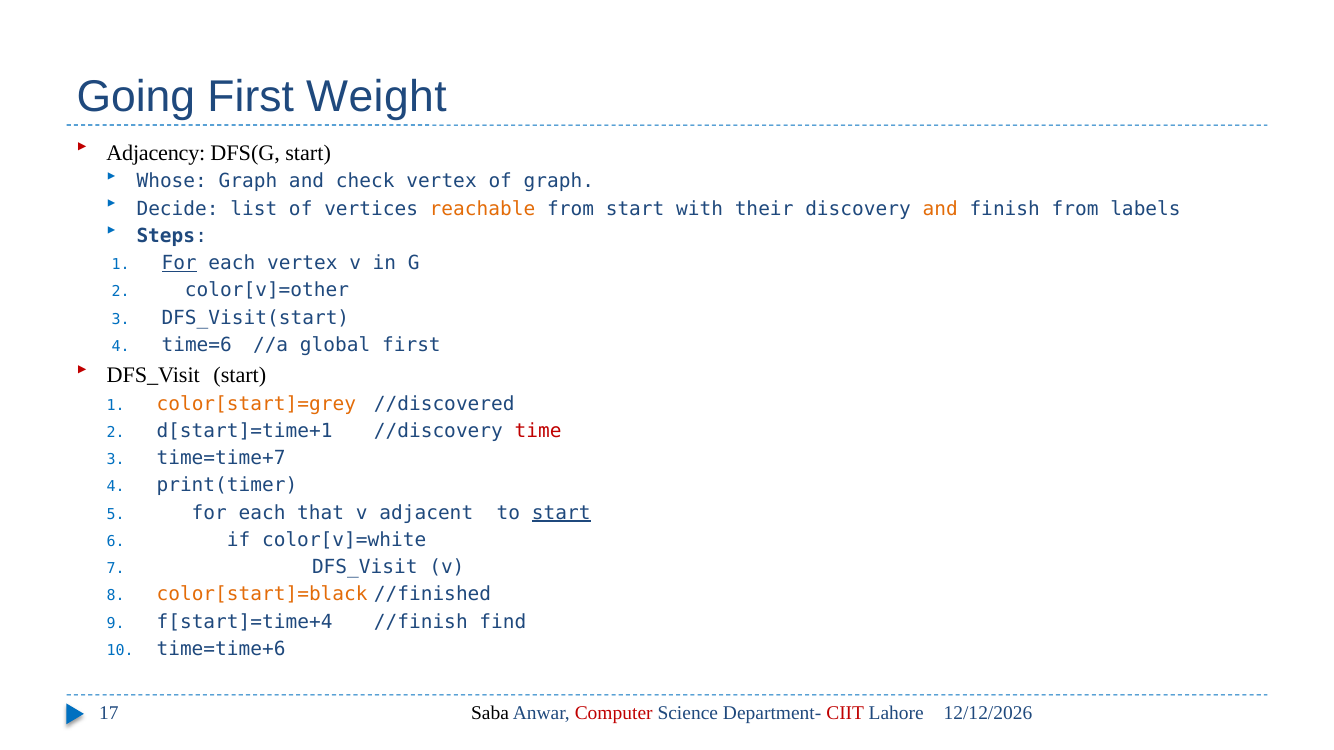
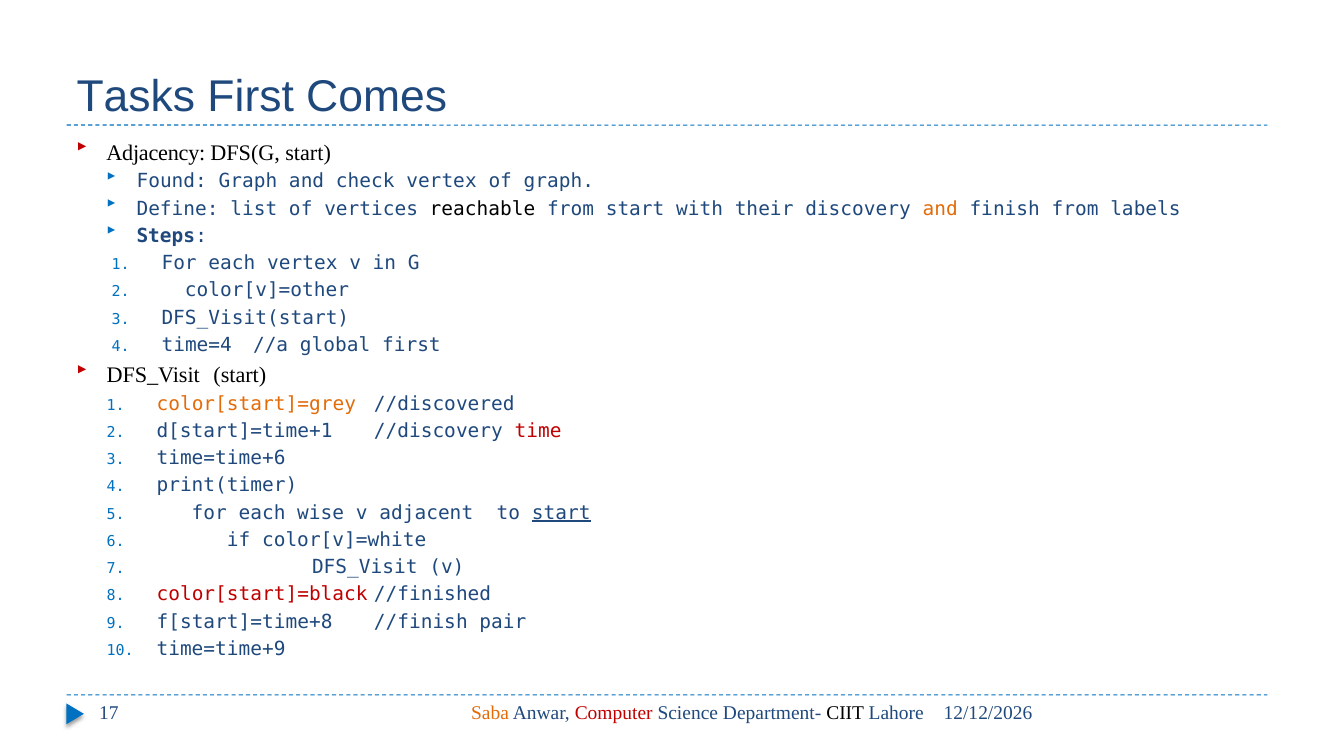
Going: Going -> Tasks
Weight: Weight -> Comes
Whose: Whose -> Found
Decide: Decide -> Define
reachable colour: orange -> black
For at (179, 263) underline: present -> none
time=6: time=6 -> time=4
time=time+7: time=time+7 -> time=time+6
that: that -> wise
color[start]=black colour: orange -> red
f[start]=time+4: f[start]=time+4 -> f[start]=time+8
find: find -> pair
time=time+6: time=time+6 -> time=time+9
Saba colour: black -> orange
CIIT colour: red -> black
